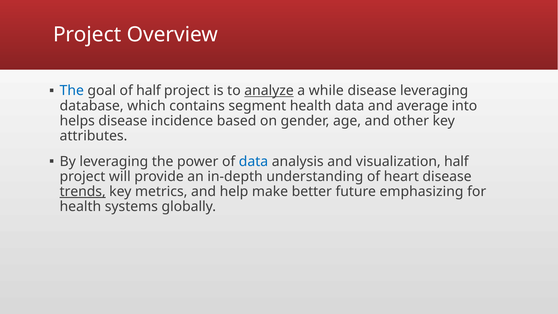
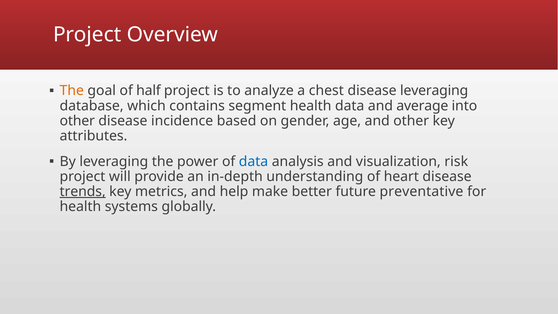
The at (72, 91) colour: blue -> orange
analyze underline: present -> none
while: while -> chest
helps at (77, 121): helps -> other
visualization half: half -> risk
emphasizing: emphasizing -> preventative
